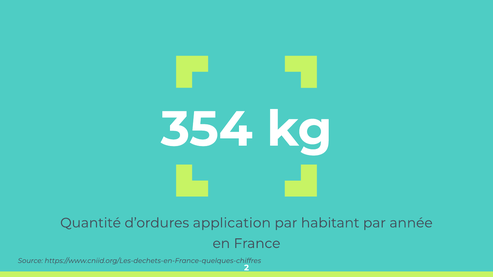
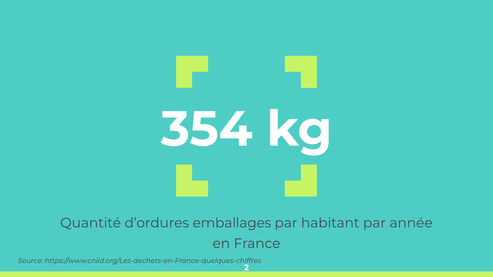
application: application -> emballages
